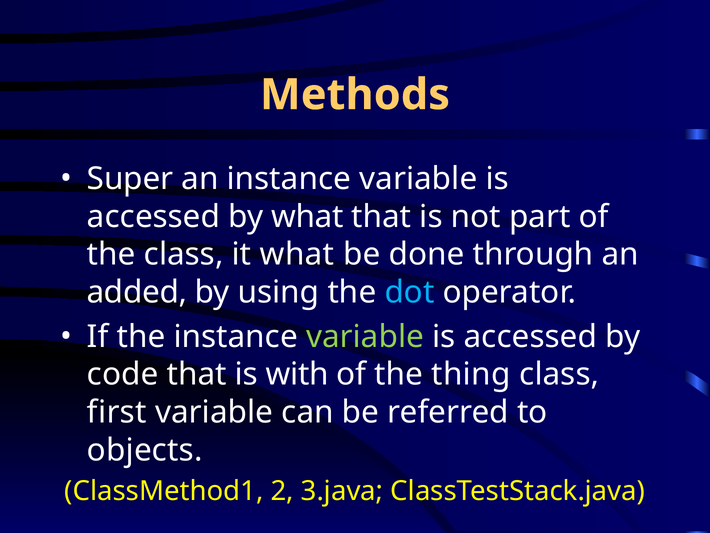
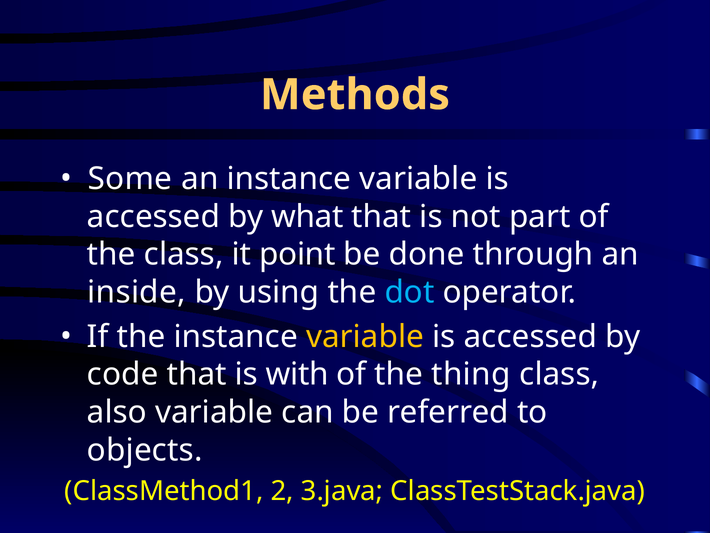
Super: Super -> Some
it what: what -> point
added: added -> inside
variable at (365, 336) colour: light green -> yellow
first: first -> also
